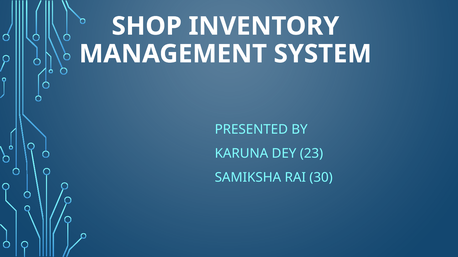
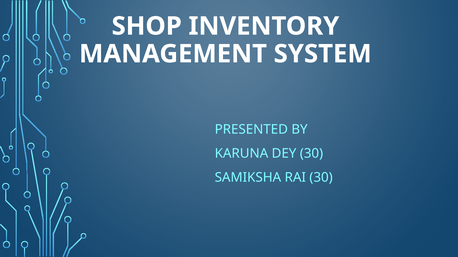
DEY 23: 23 -> 30
